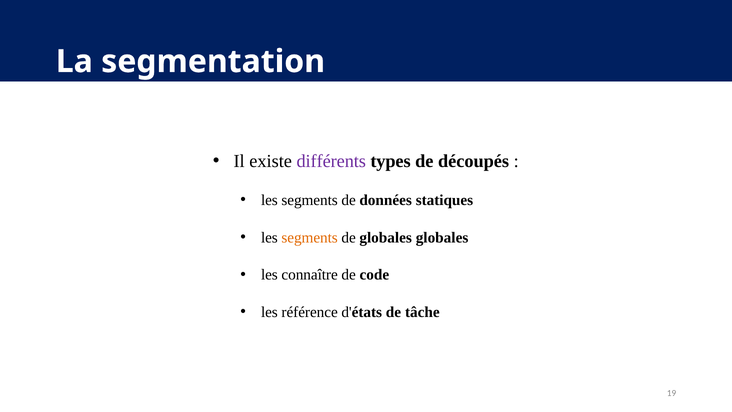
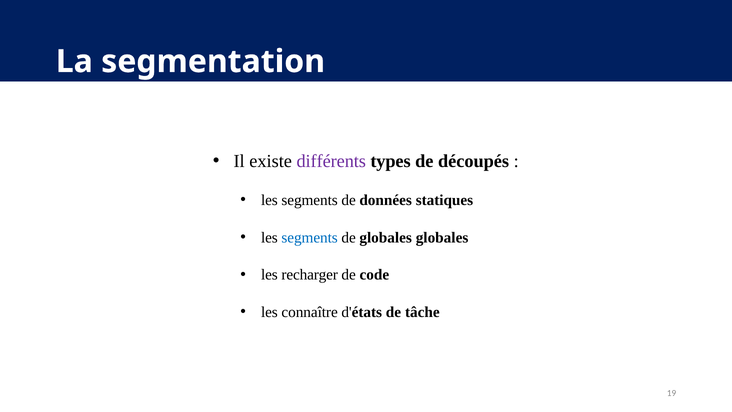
segments at (310, 237) colour: orange -> blue
connaître: connaître -> recharger
référence: référence -> connaître
